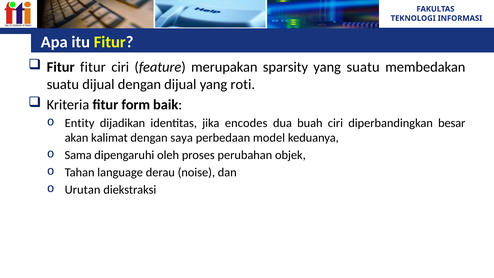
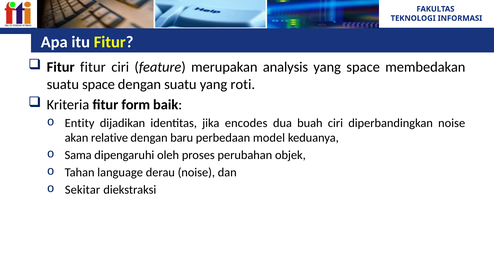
sparsity: sparsity -> analysis
yang suatu: suatu -> space
suatu dijual: dijual -> space
dengan dijual: dijual -> suatu
diperbandingkan besar: besar -> noise
kalimat: kalimat -> relative
saya: saya -> baru
Urutan: Urutan -> Sekitar
